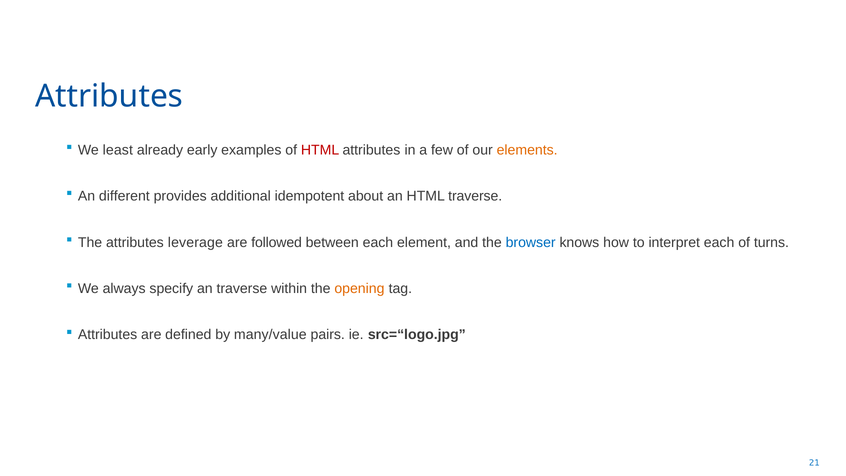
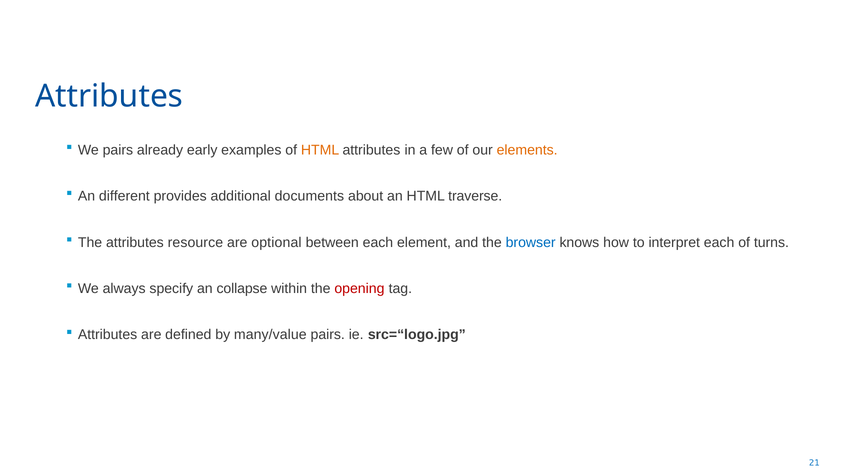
We least: least -> pairs
HTML at (320, 150) colour: red -> orange
idempotent: idempotent -> documents
leverage: leverage -> resource
followed: followed -> optional
an traverse: traverse -> collapse
opening colour: orange -> red
